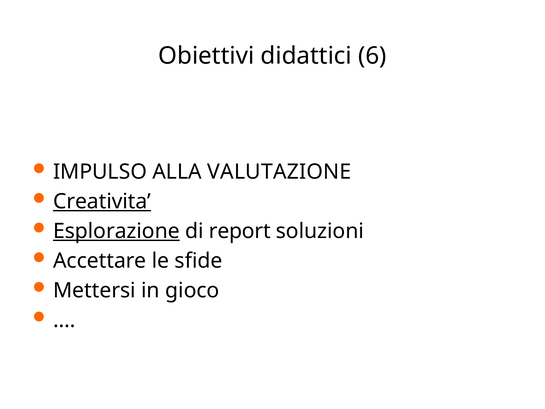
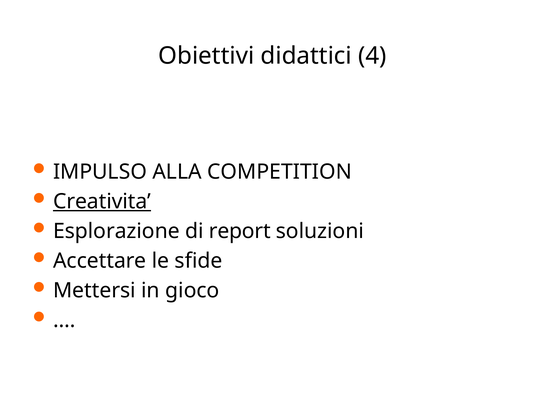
6: 6 -> 4
VALUTAZIONE: VALUTAZIONE -> COMPETITION
Esplorazione underline: present -> none
